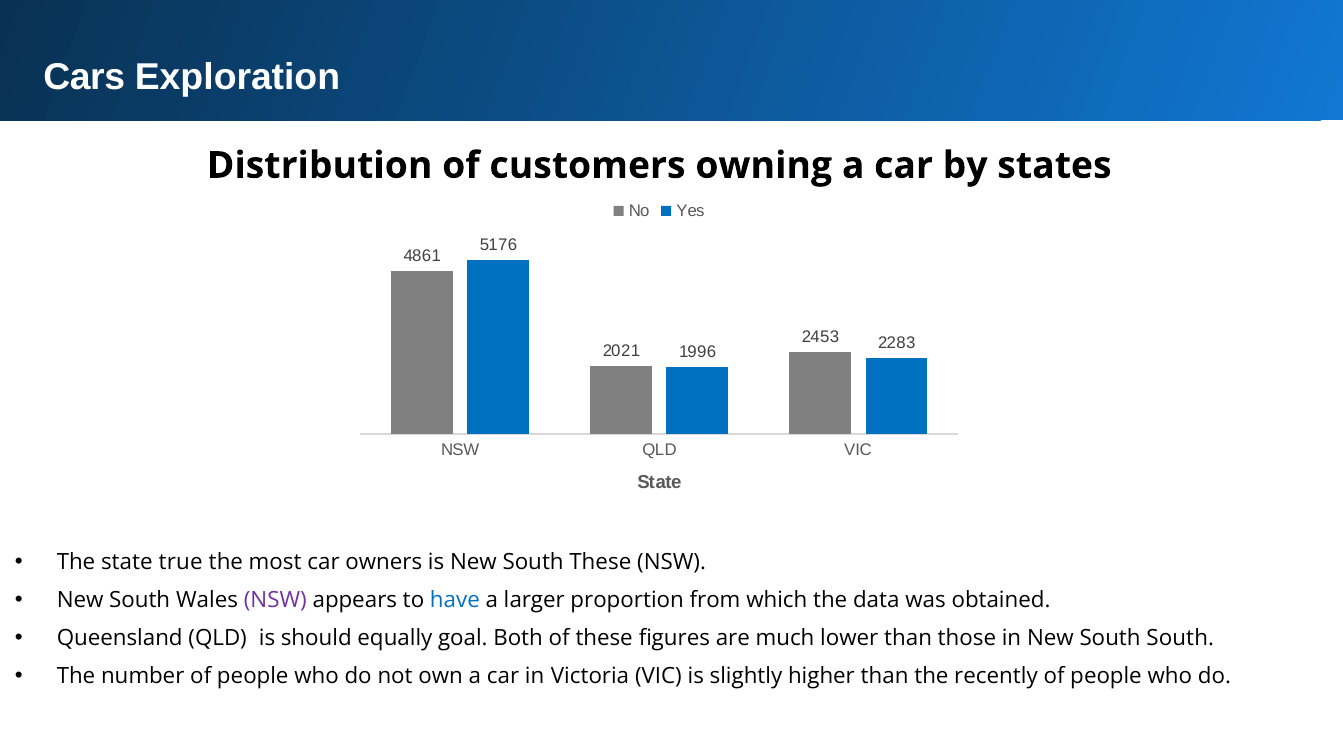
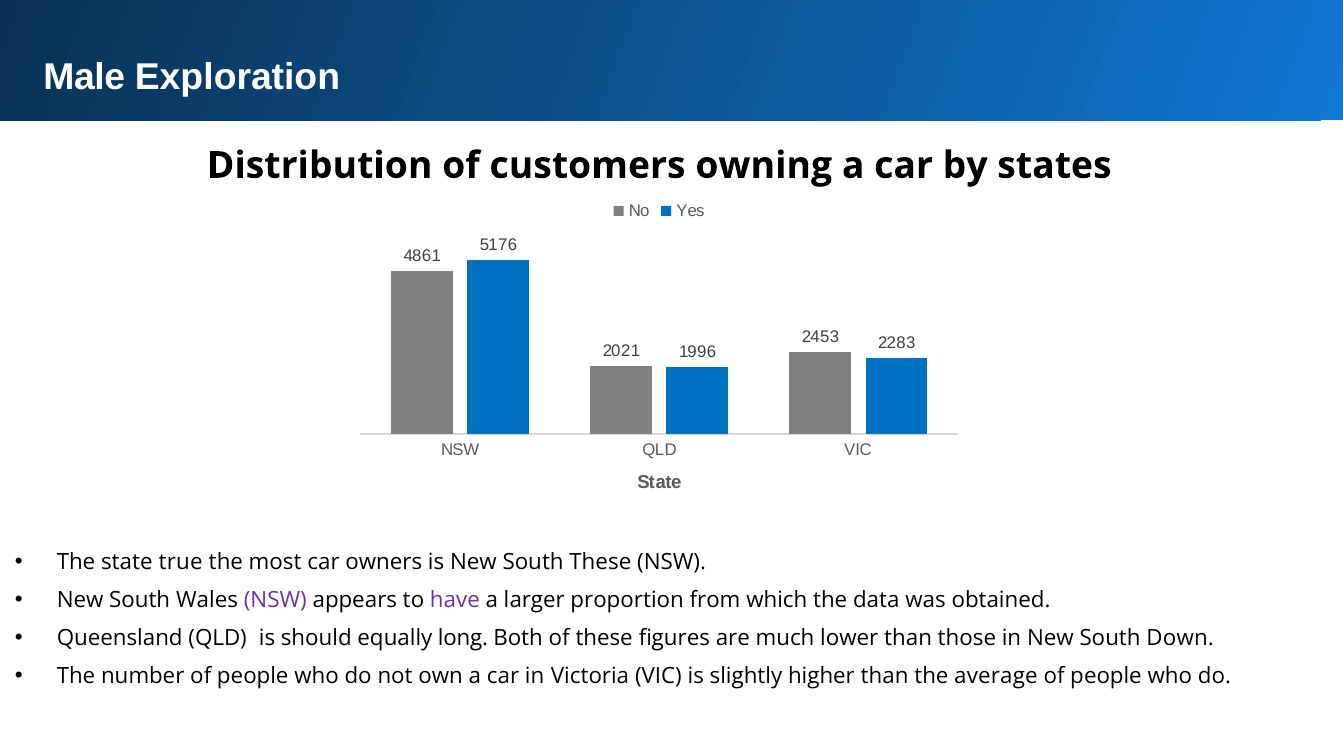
Cars: Cars -> Male
have colour: blue -> purple
goal: goal -> long
South South: South -> Down
recently: recently -> average
